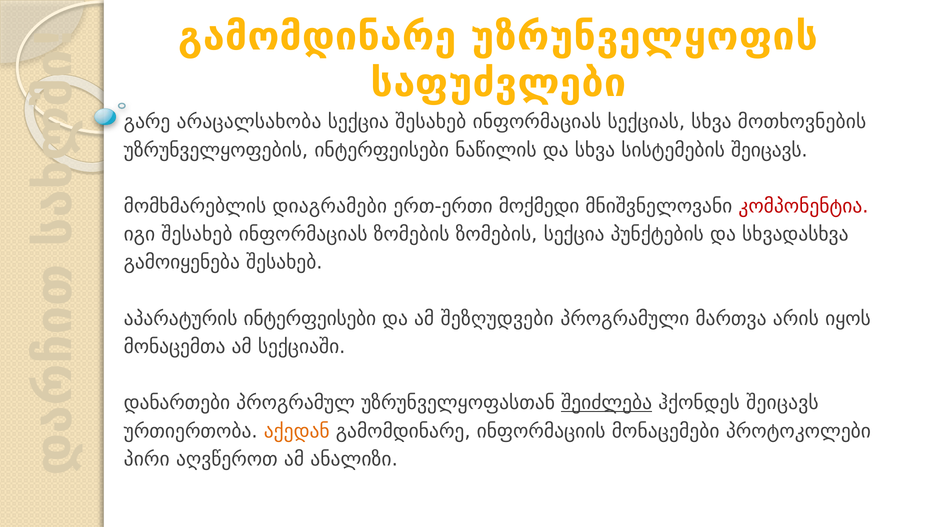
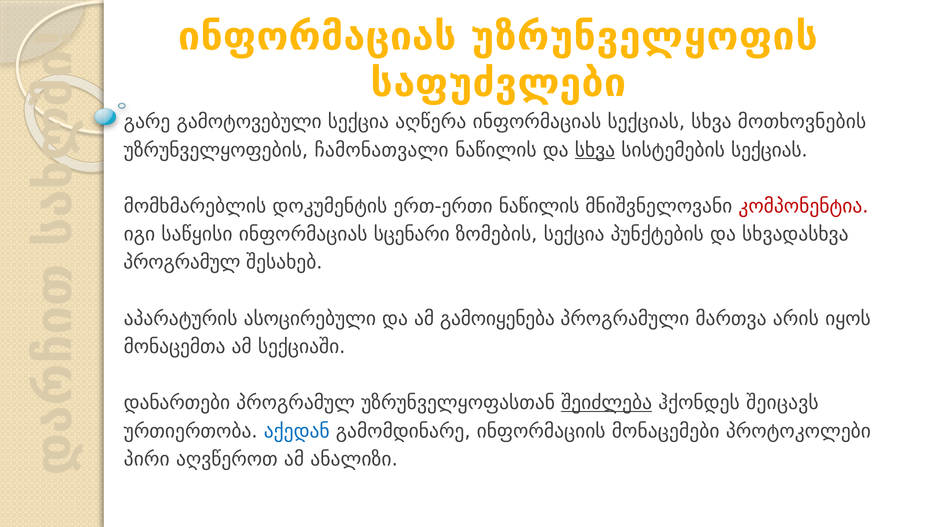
გამომდინარე at (317, 37): გამომდინარე -> ინფორმაციას
არაცალსახობა: არაცალსახობა -> გამოტოვებული
სექცია შესახებ: შესახებ -> აღწერა
უზრუნველყოფების ინტერფეისები: ინტერფეისები -> ჩამონათვალი
სხვა at (595, 150) underline: none -> present
სისტემების შეიცავს: შეიცავს -> სექციას
დიაგრამები: დიაგრამები -> დოკუმენტის
ერთ-ერთი მოქმედი: მოქმედი -> ნაწილის
იგი შესახებ: შესახებ -> საწყისი
ინფორმაციას ზომების: ზომების -> სცენარი
გამოიყენება at (182, 263): გამოიყენება -> პროგრამულ
აპარატურის ინტერფეისები: ინტერფეისები -> ასოცირებული
შეზღუდვები: შეზღუდვები -> გამოიყენება
აქედან colour: orange -> blue
